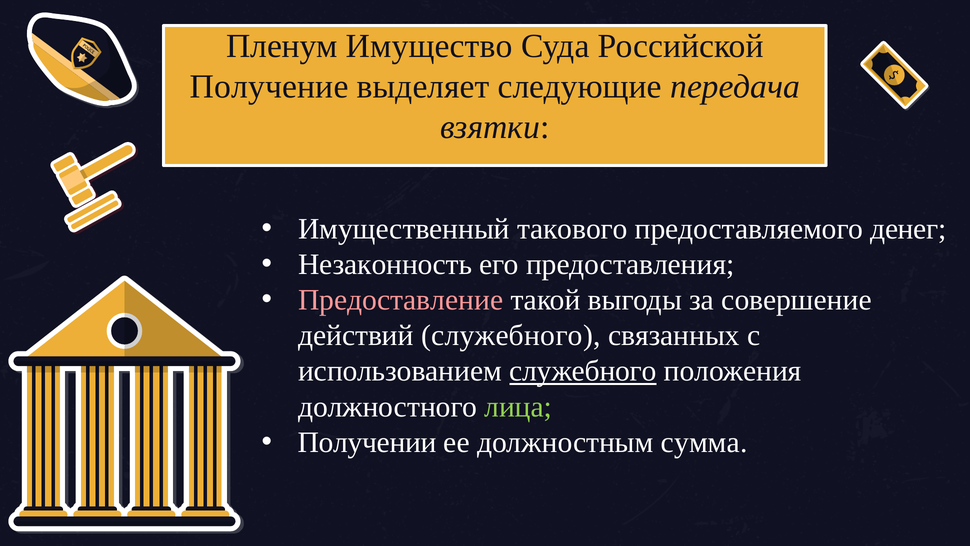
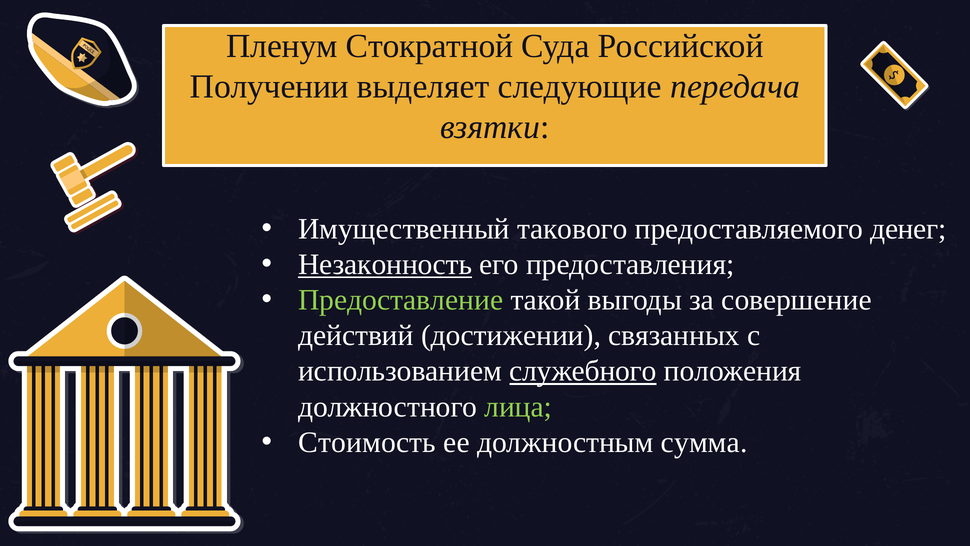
Имущество: Имущество -> Стократной
Получение: Получение -> Получении
Незаконность underline: none -> present
Предоставление colour: pink -> light green
действий служебного: служебного -> достижении
Получении: Получении -> Стоимость
